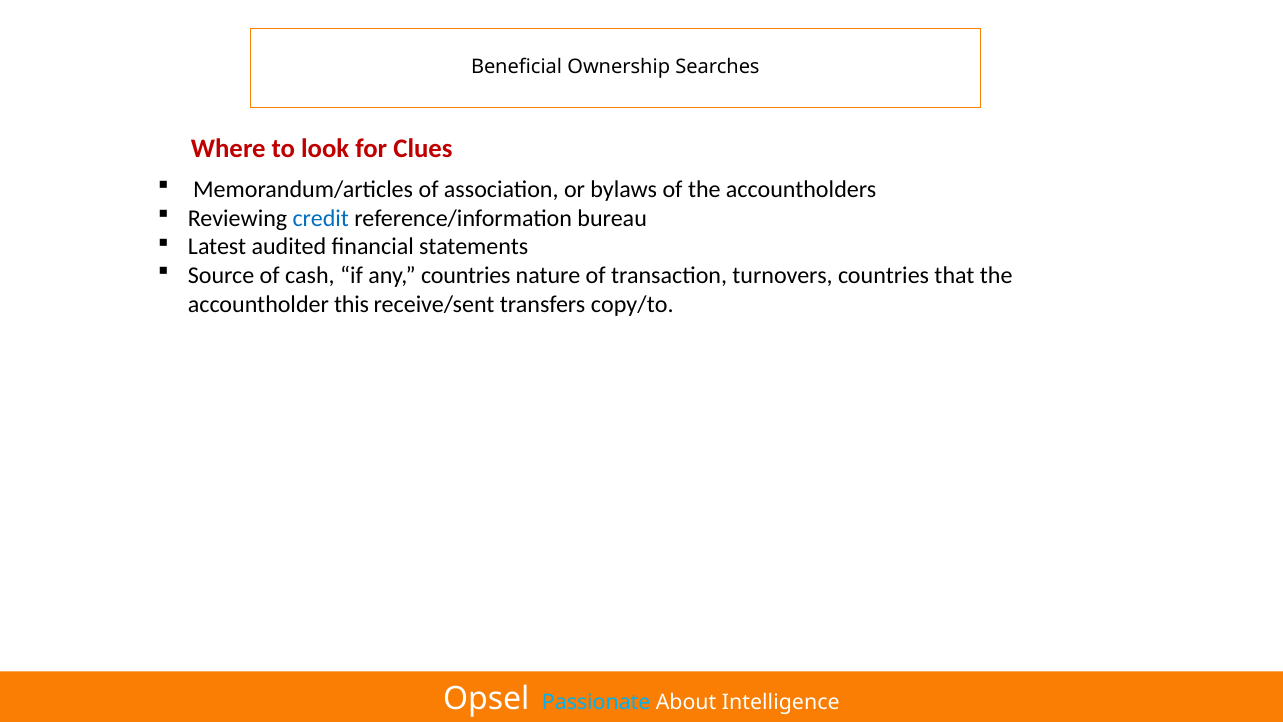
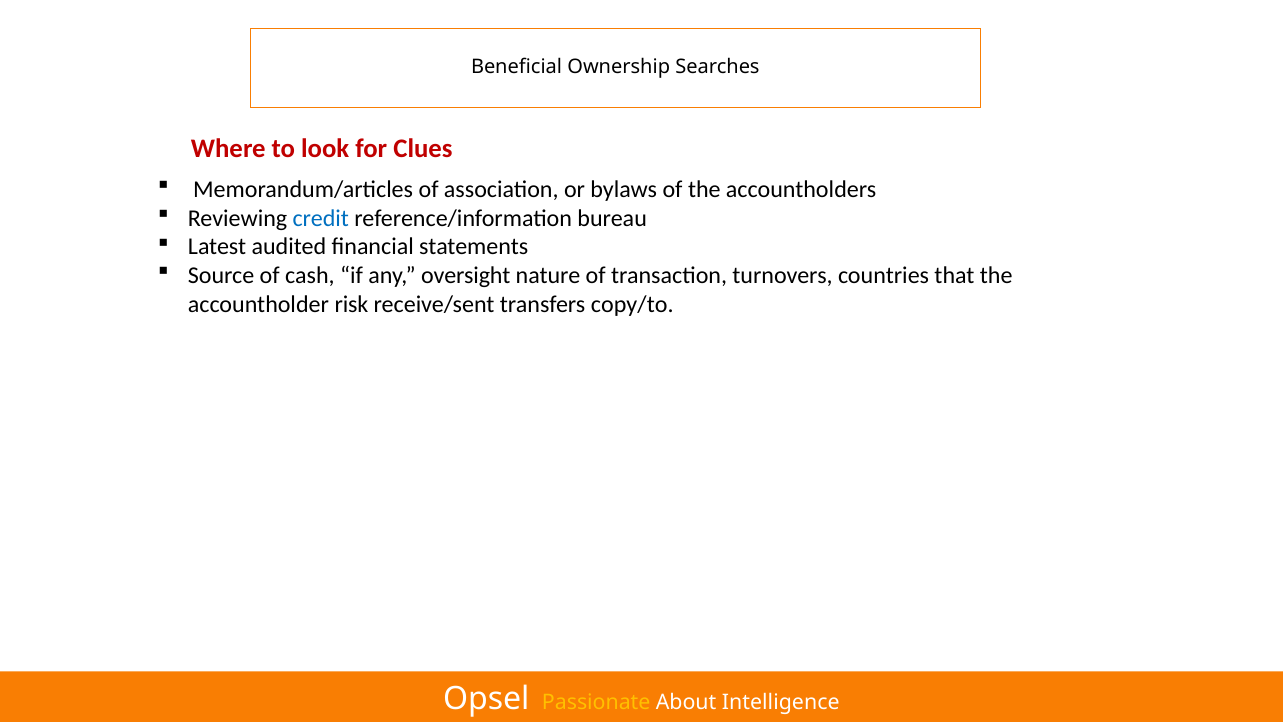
any countries: countries -> oversight
this: this -> risk
Passionate colour: light blue -> yellow
